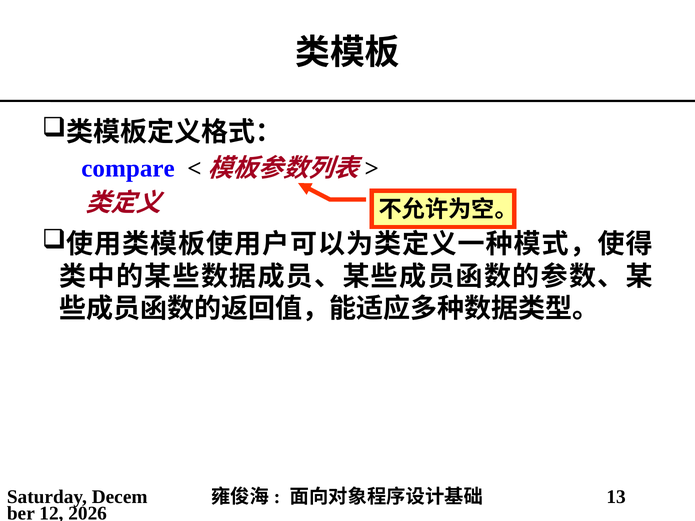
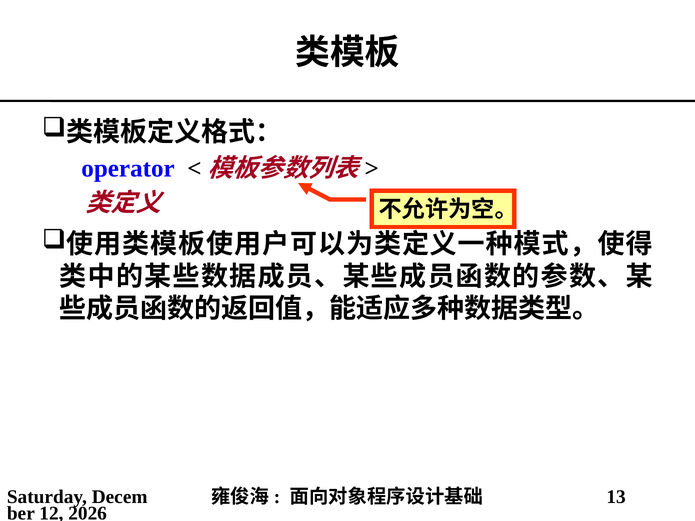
compare: compare -> operator
